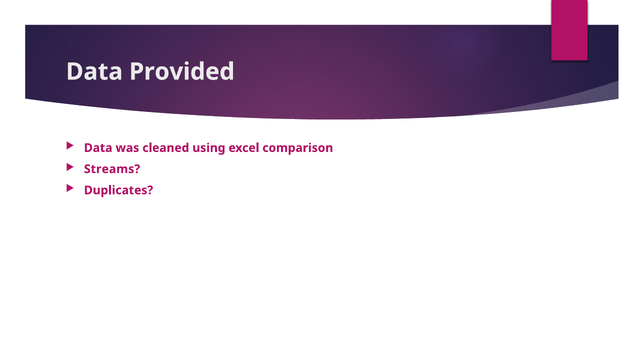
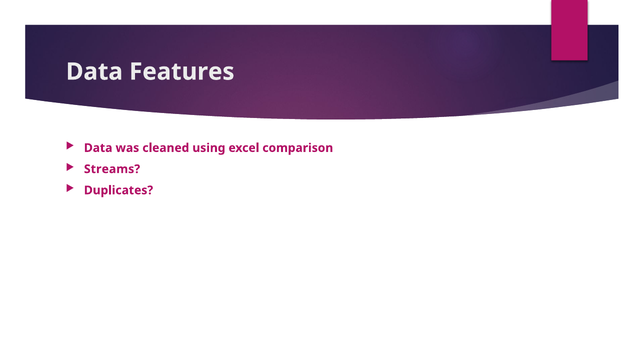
Provided: Provided -> Features
